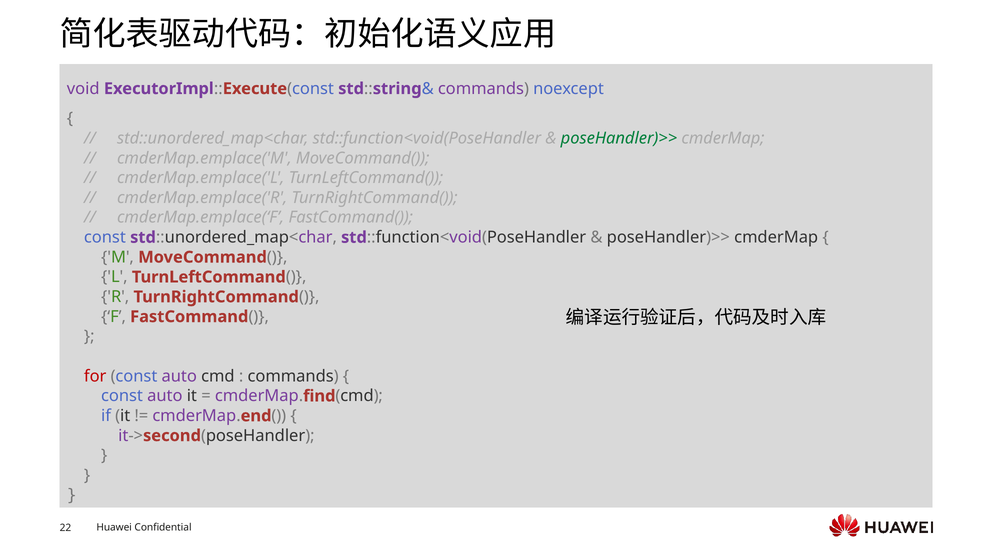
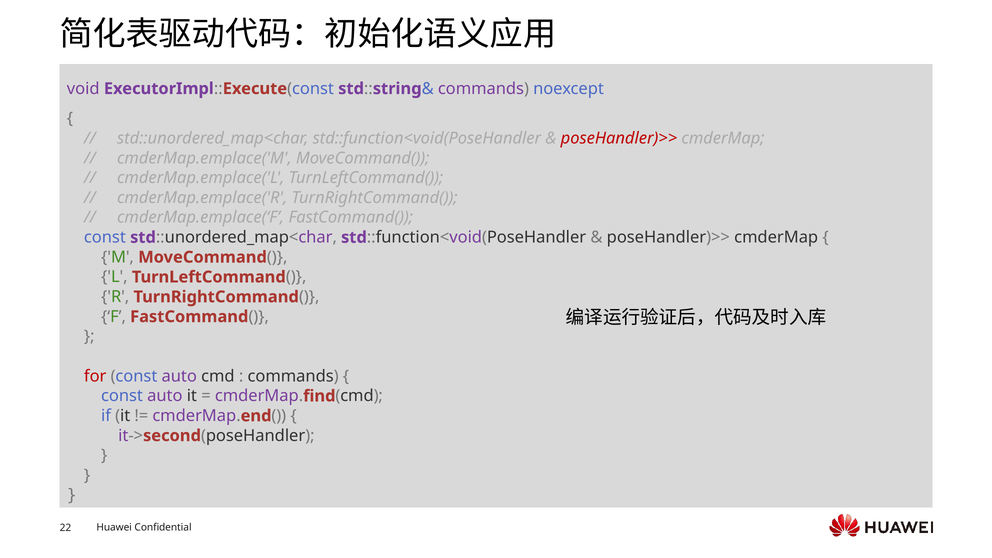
poseHandler)>> at (619, 138) colour: green -> red
